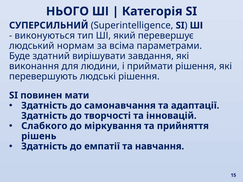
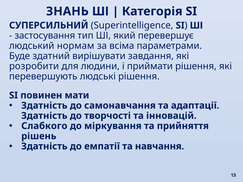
НЬОГО: НЬОГО -> ЗНАНЬ
виконуються: виконуються -> застосування
виконання: виконання -> розробити
